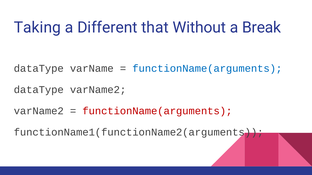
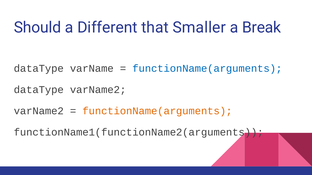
Taking: Taking -> Should
Without: Without -> Smaller
functionName(arguments at (157, 111) colour: red -> orange
